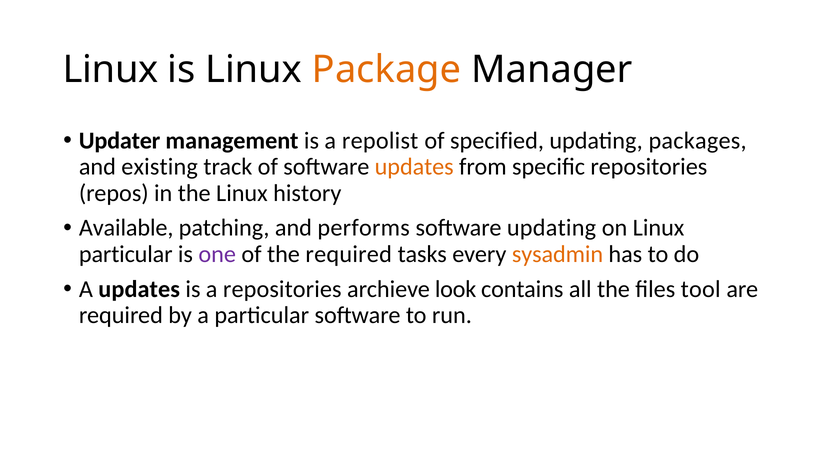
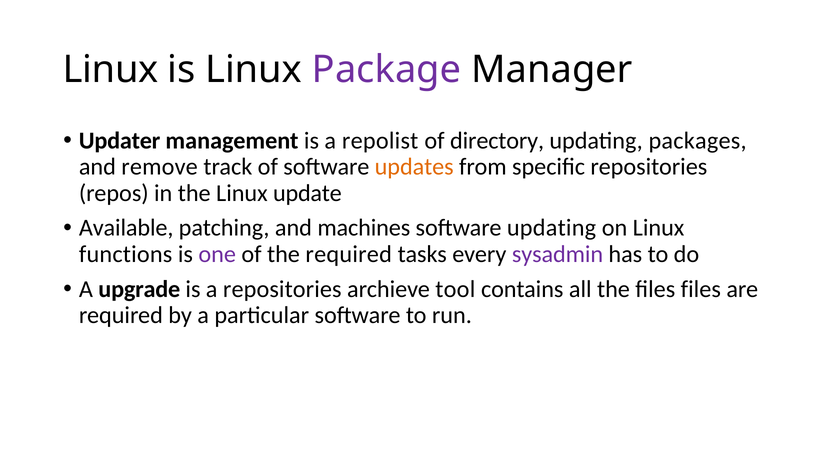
Package colour: orange -> purple
specified: specified -> directory
existing: existing -> remove
history: history -> update
performs: performs -> machines
particular at (126, 254): particular -> functions
sysadmin colour: orange -> purple
A updates: updates -> upgrade
look: look -> tool
files tool: tool -> files
